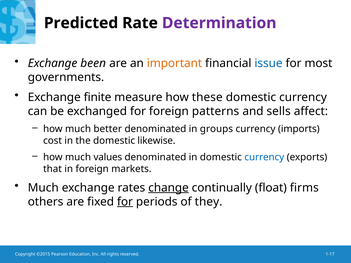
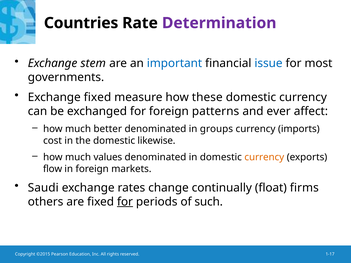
Predicted: Predicted -> Countries
been: been -> stem
important colour: orange -> blue
Exchange finite: finite -> fixed
sells: sells -> ever
currency at (264, 157) colour: blue -> orange
that: that -> flow
Much at (43, 188): Much -> Saudi
change underline: present -> none
they: they -> such
